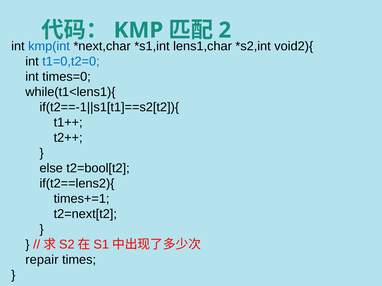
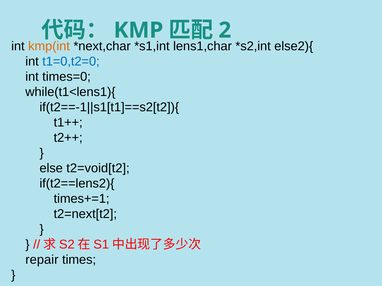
kmp(int colour: blue -> orange
void2){: void2){ -> else2){
t2=bool[t2: t2=bool[t2 -> t2=void[t2
